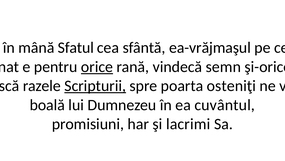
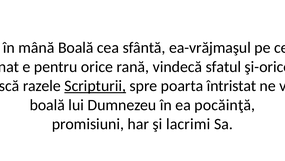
mână Sfatul: Sfatul -> Boală
orice underline: present -> none
semn: semn -> sfatul
poarta osteniţi: osteniţi -> întristat
cuvântul: cuvântul -> pocăinţă
